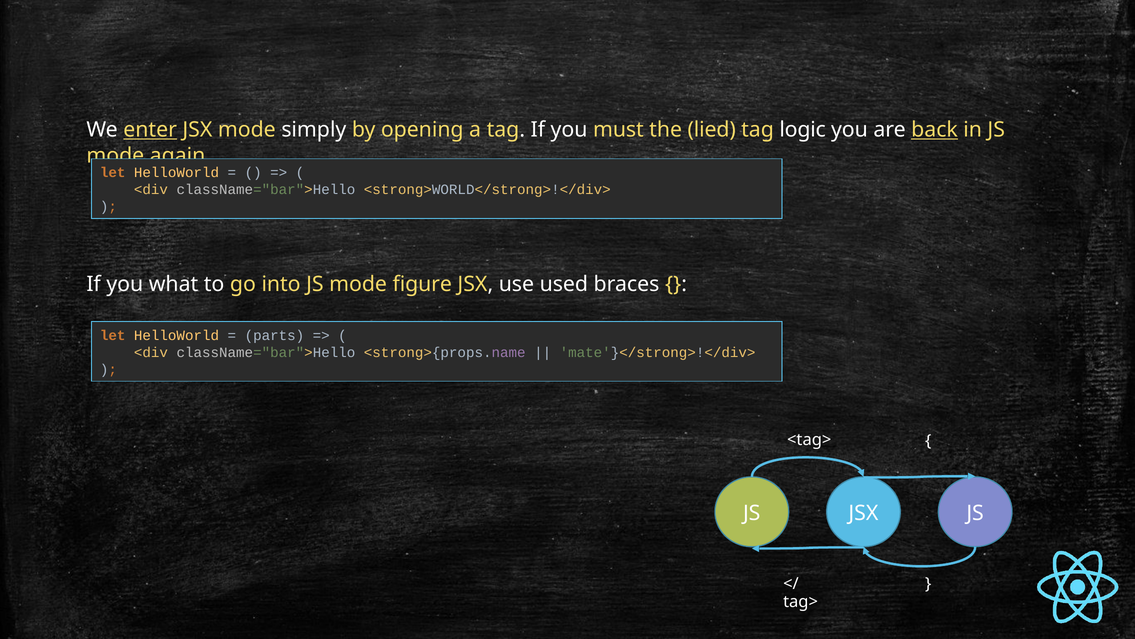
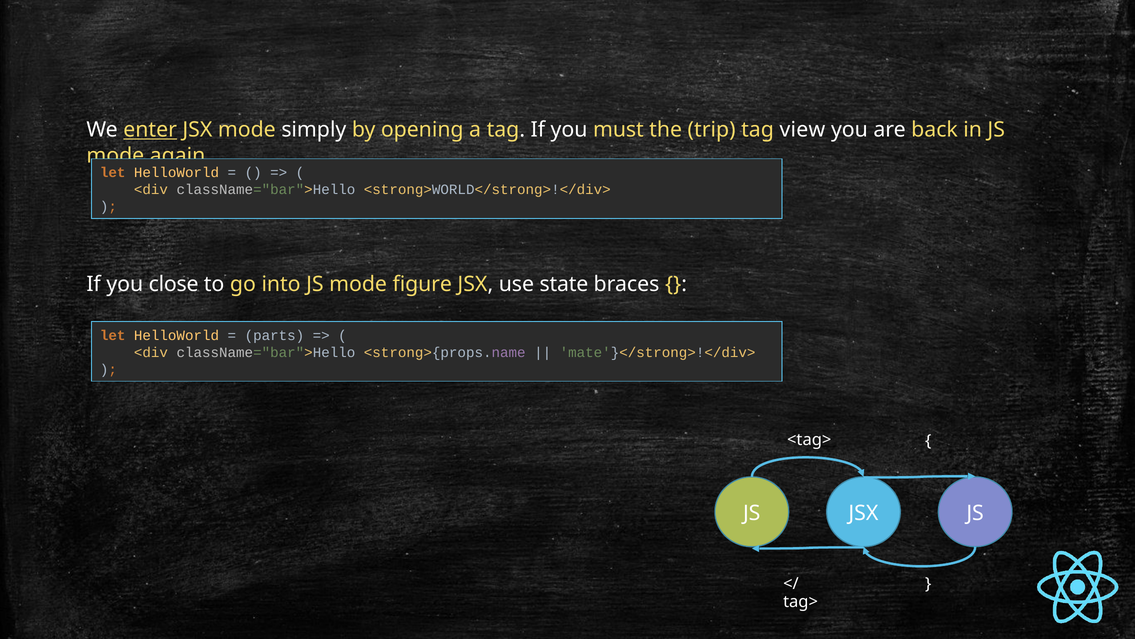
lied: lied -> trip
logic: logic -> view
back underline: present -> none
what: what -> close
used: used -> state
